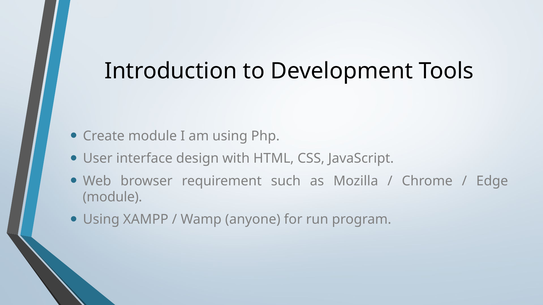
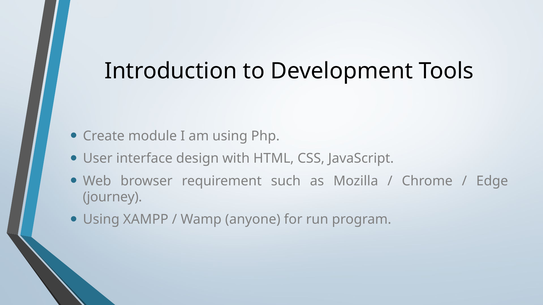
module at (112, 197): module -> journey
